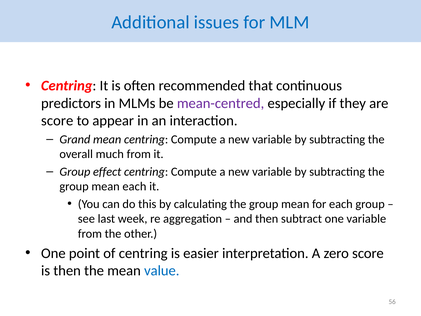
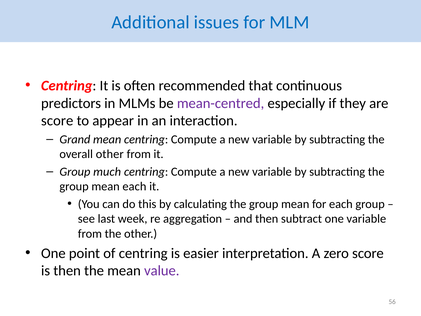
overall much: much -> other
effect: effect -> much
value colour: blue -> purple
